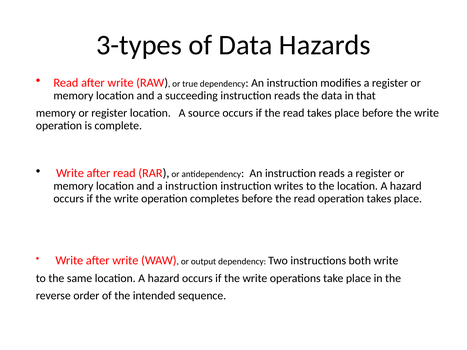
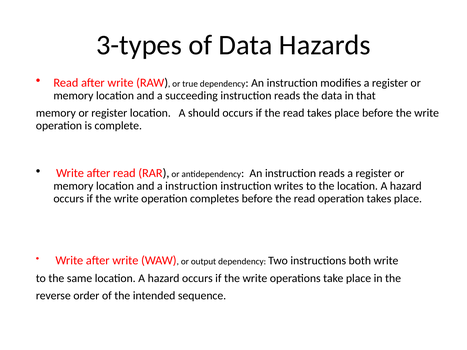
source: source -> should
